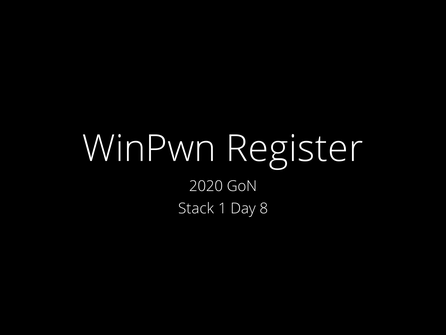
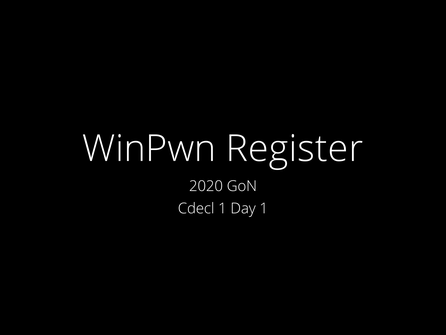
Stack: Stack -> Cdecl
Day 8: 8 -> 1
